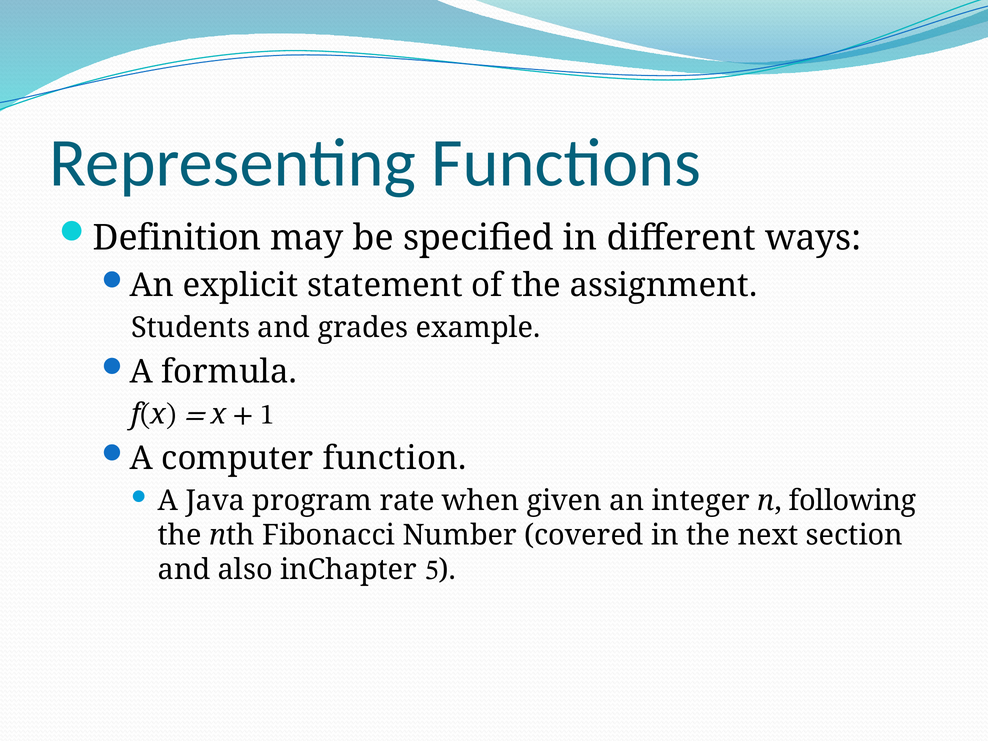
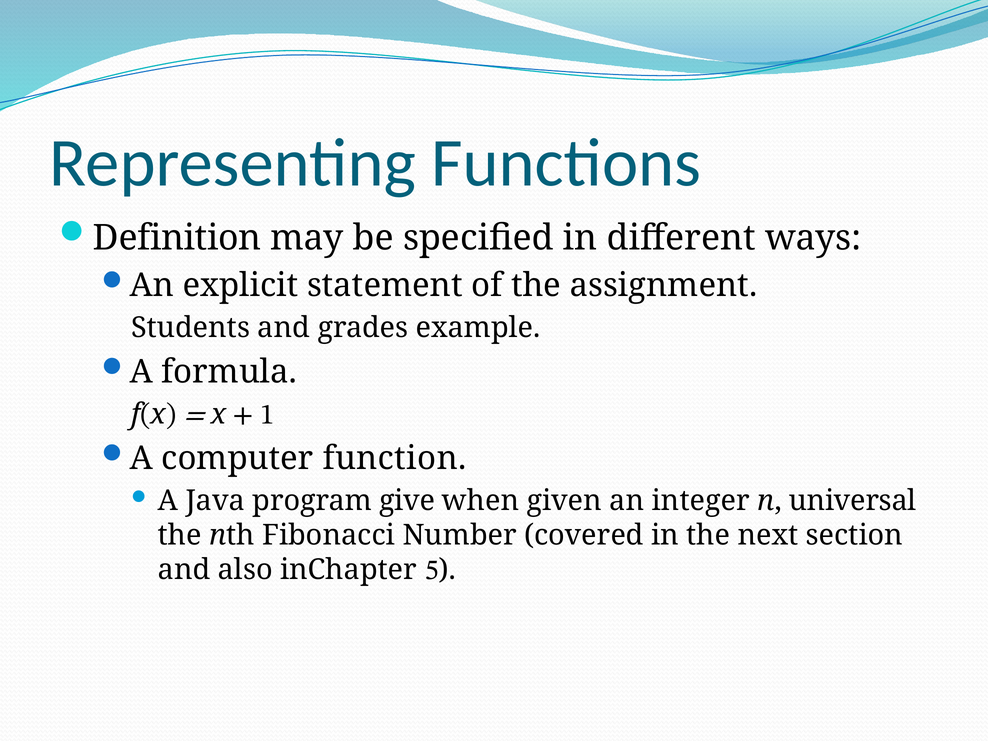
rate: rate -> give
following: following -> universal
